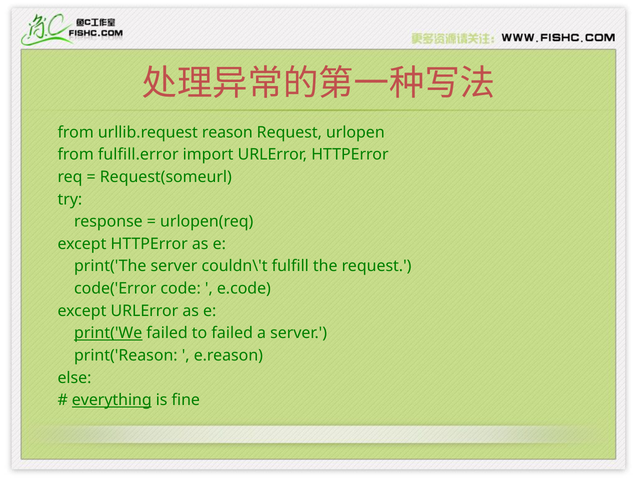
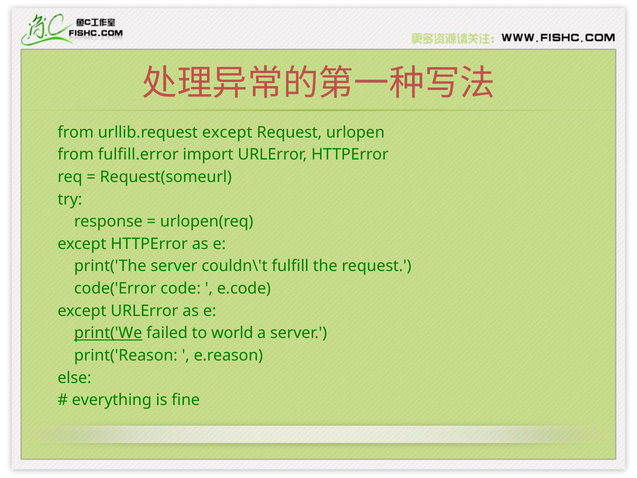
urllib.request reason: reason -> except
to failed: failed -> world
everything underline: present -> none
